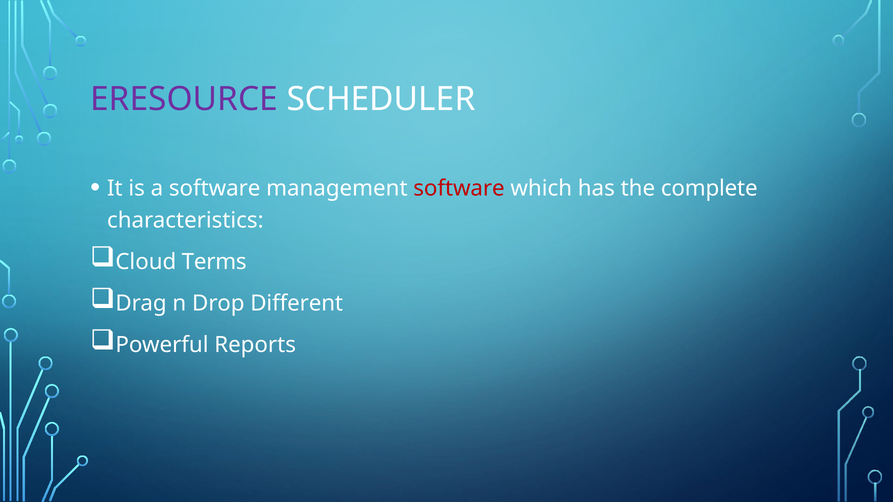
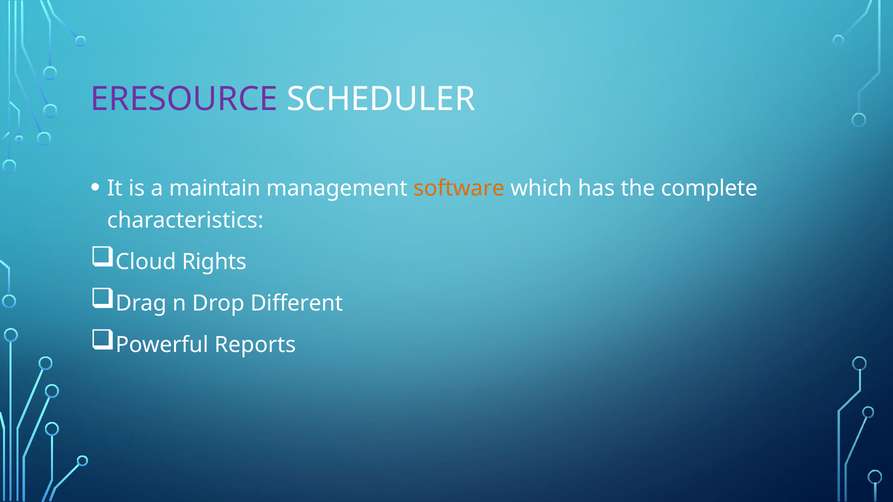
a software: software -> maintain
software at (459, 188) colour: red -> orange
Terms: Terms -> Rights
